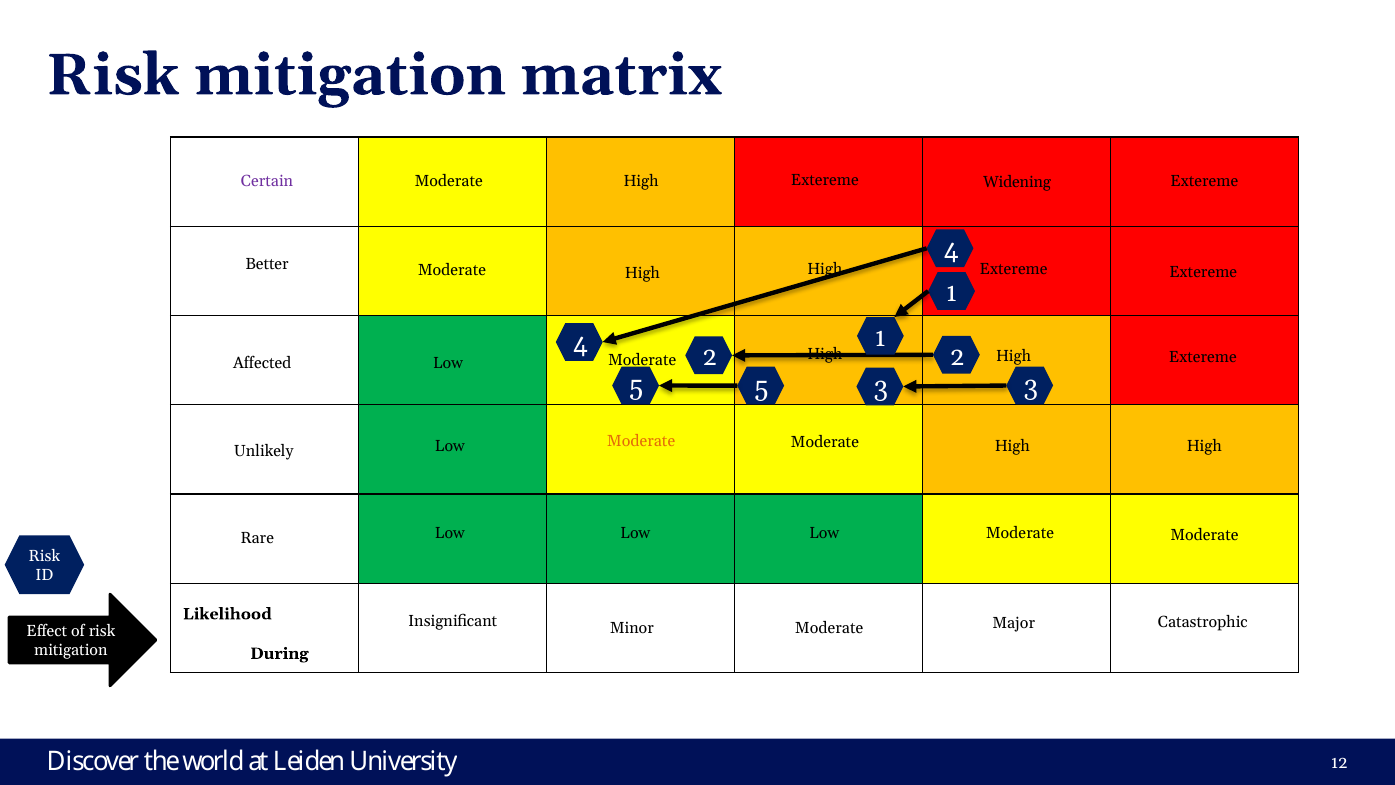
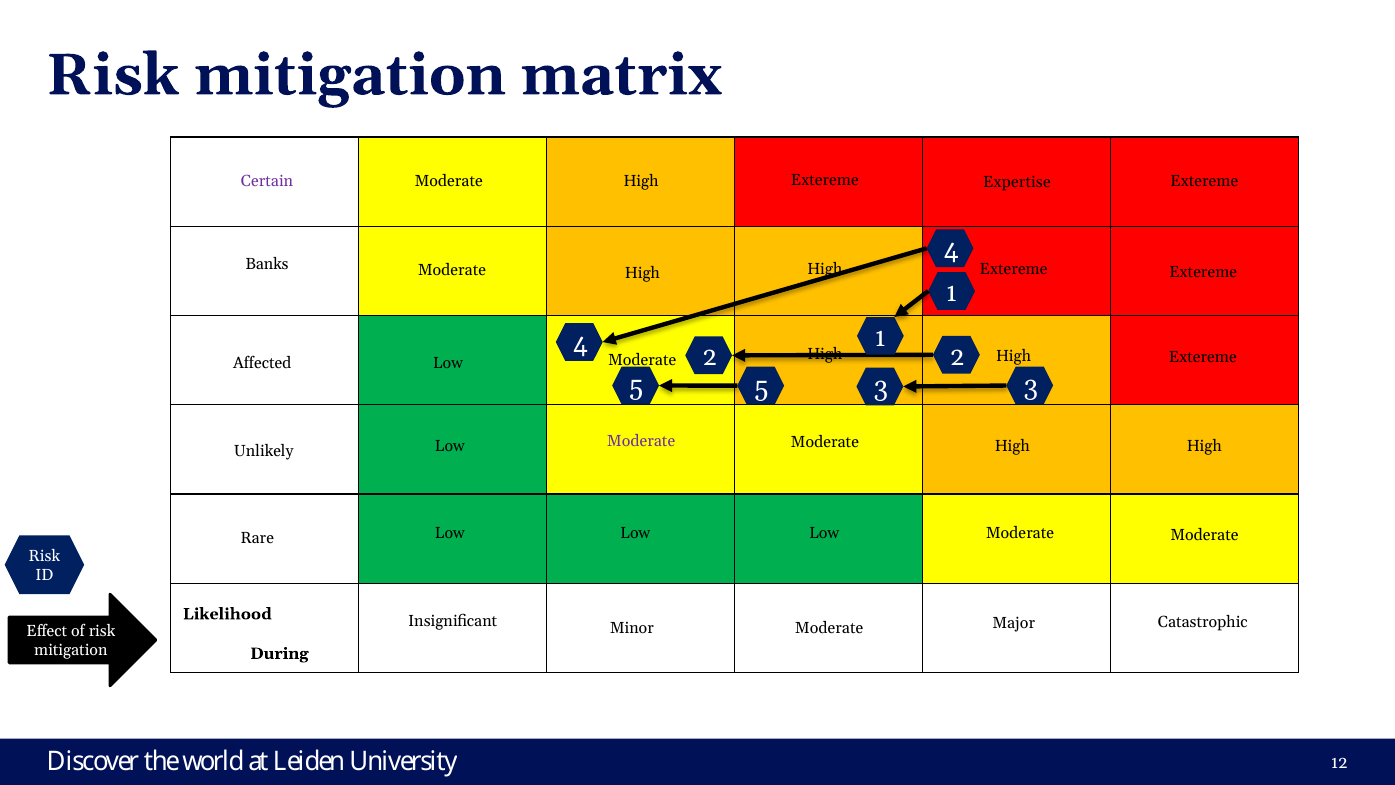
Widening: Widening -> Expertise
Better: Better -> Banks
Moderate at (641, 441) colour: orange -> purple
